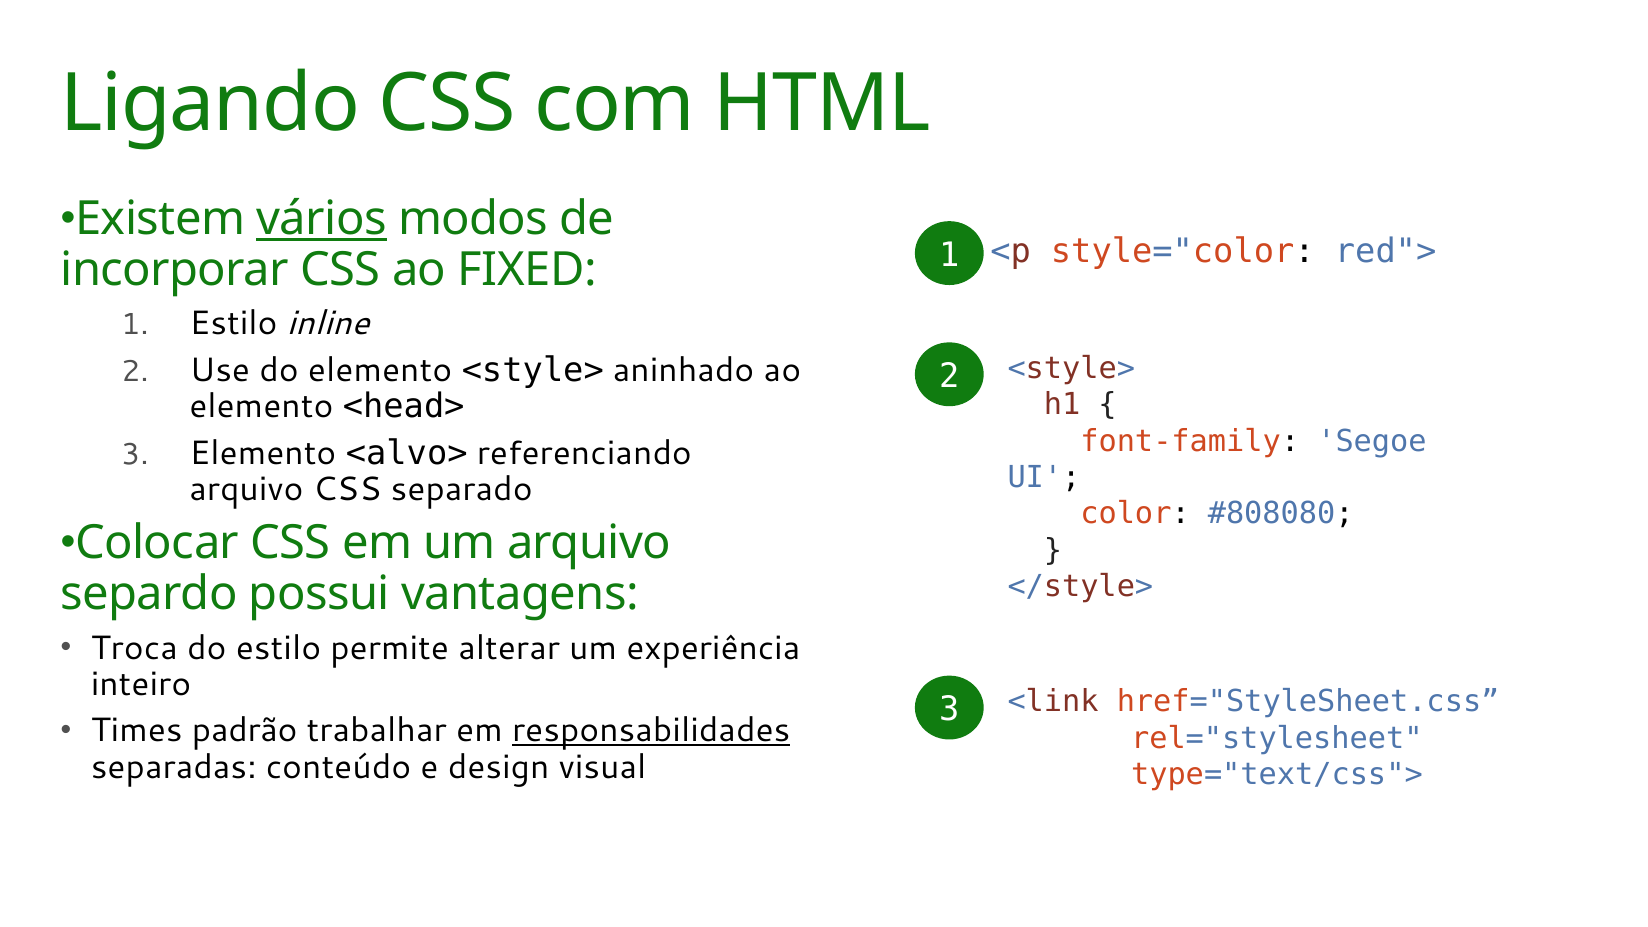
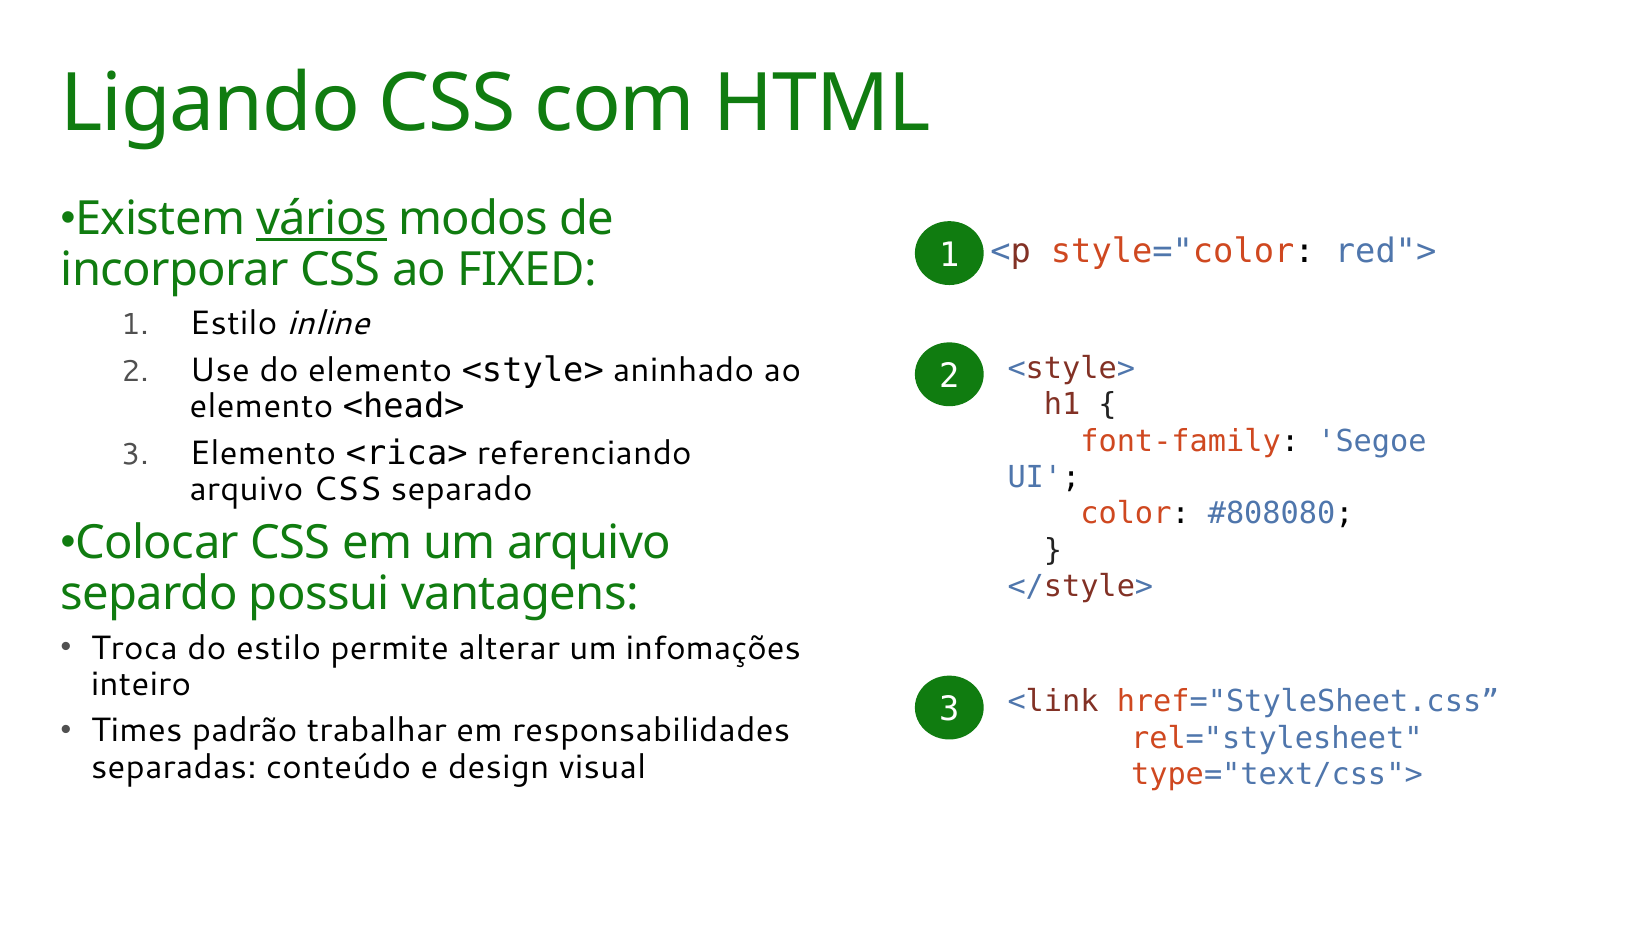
<alvo>: <alvo> -> <rica>
experiência: experiência -> infomações
responsabilidades underline: present -> none
